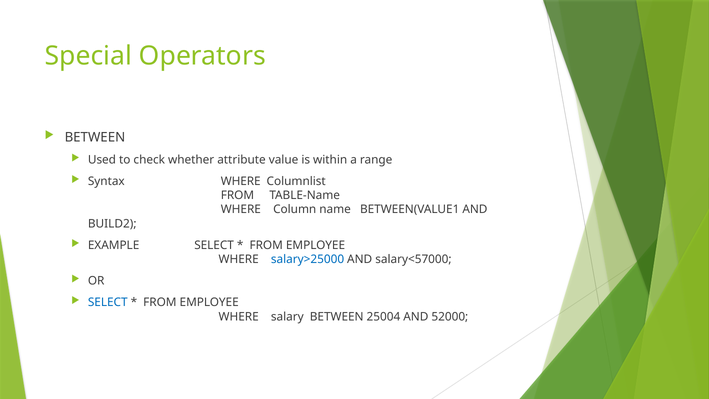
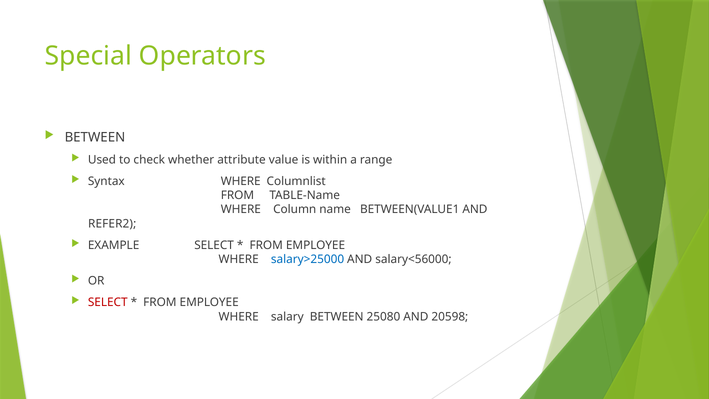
BUILD2: BUILD2 -> REFER2
salary<57000: salary<57000 -> salary<56000
SELECT at (108, 302) colour: blue -> red
25004: 25004 -> 25080
52000: 52000 -> 20598
